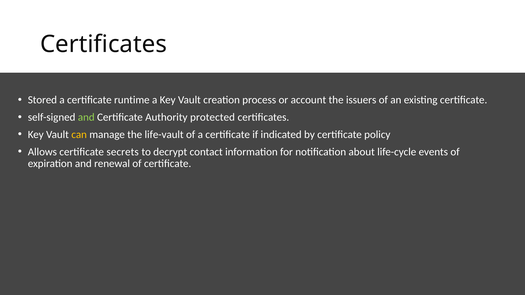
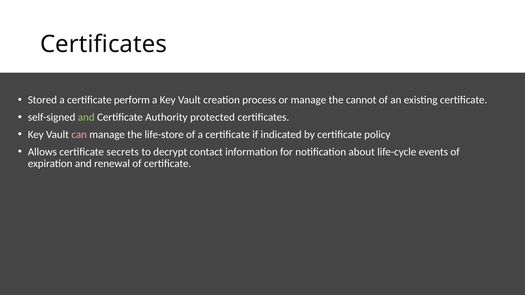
runtime: runtime -> perform
or account: account -> manage
issuers: issuers -> cannot
can colour: yellow -> pink
life-vault: life-vault -> life-store
